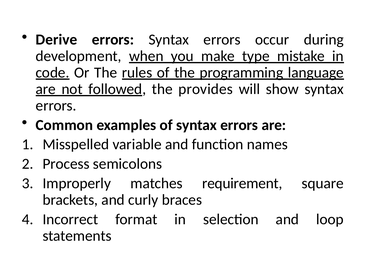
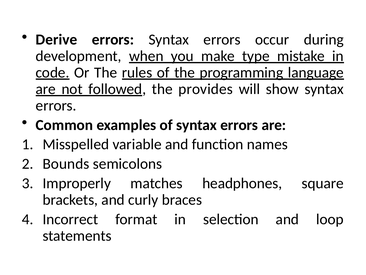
Process: Process -> Bounds
requirement: requirement -> headphones
